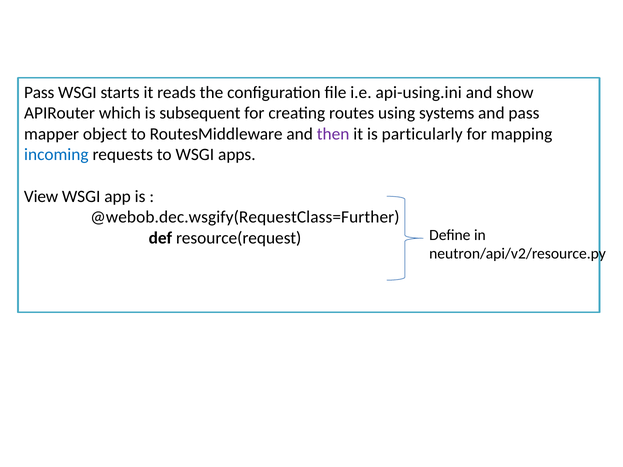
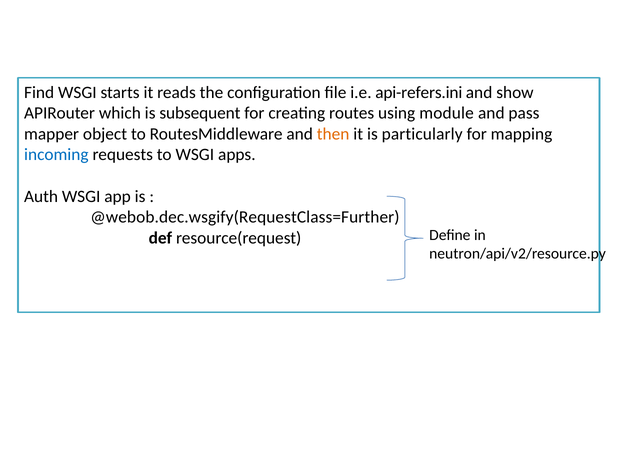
Pass at (39, 93): Pass -> Find
api-using.ini: api-using.ini -> api-refers.ini
systems: systems -> module
then colour: purple -> orange
View: View -> Auth
